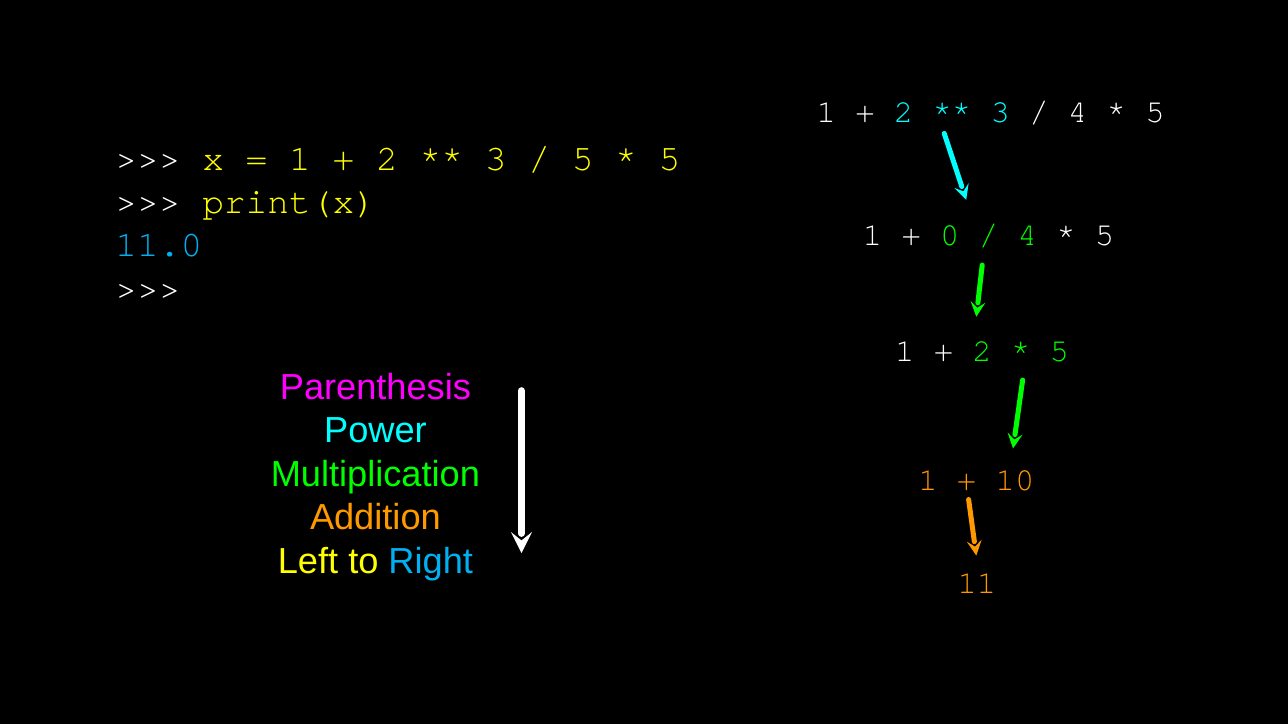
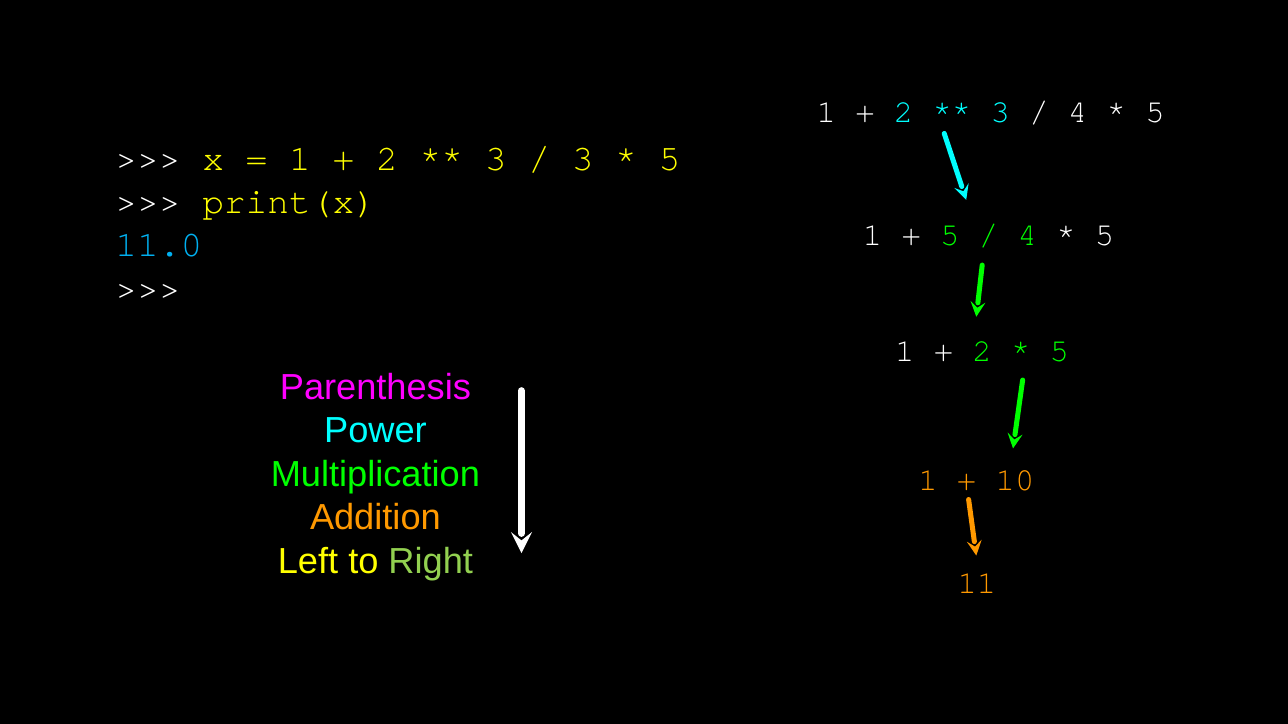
5 at (583, 158): 5 -> 3
0 at (950, 235): 0 -> 5
Right colour: light blue -> light green
